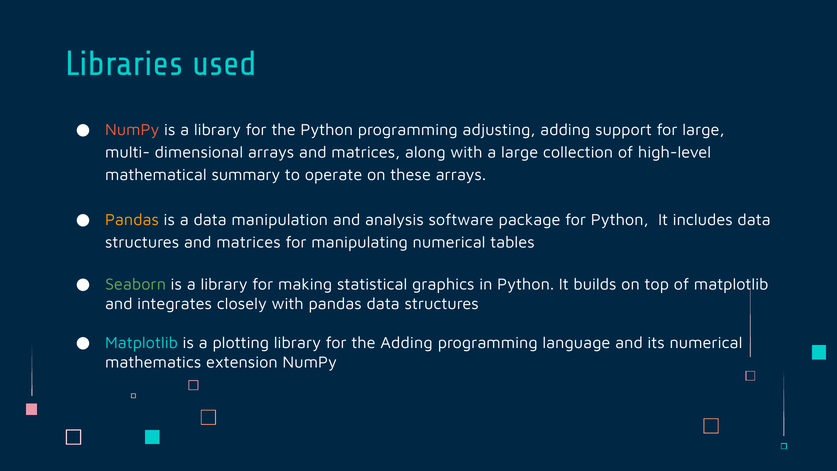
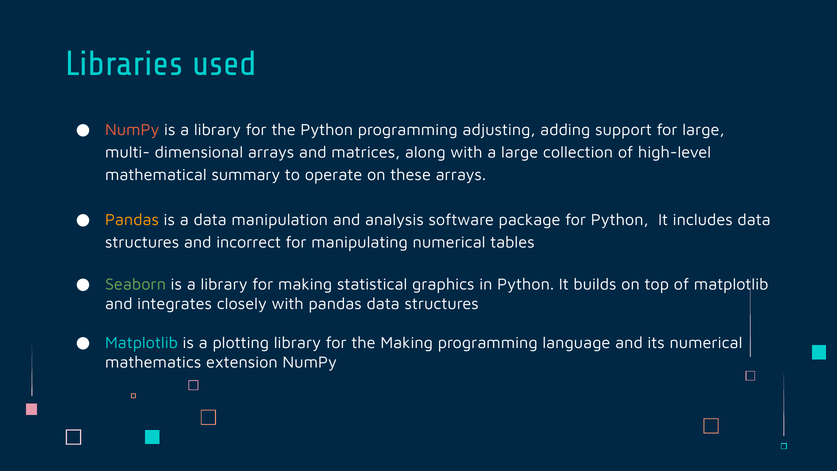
structures and matrices: matrices -> incorrect
the Adding: Adding -> Making
